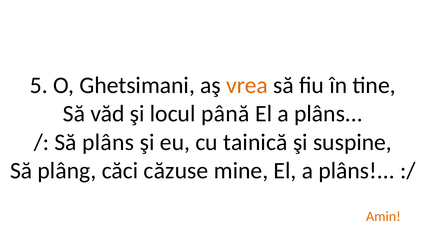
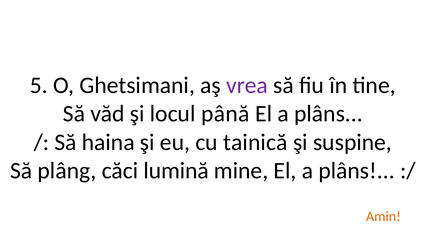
vrea colour: orange -> purple
Să plâns: plâns -> haina
căzuse: căzuse -> lumină
